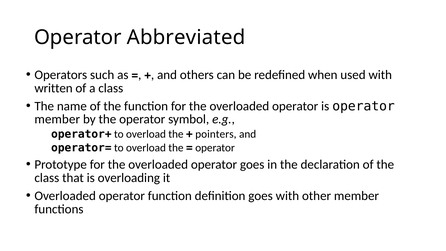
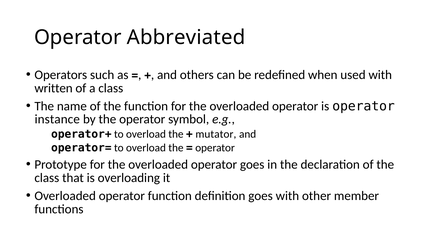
member at (57, 119): member -> instance
pointers: pointers -> mutator
